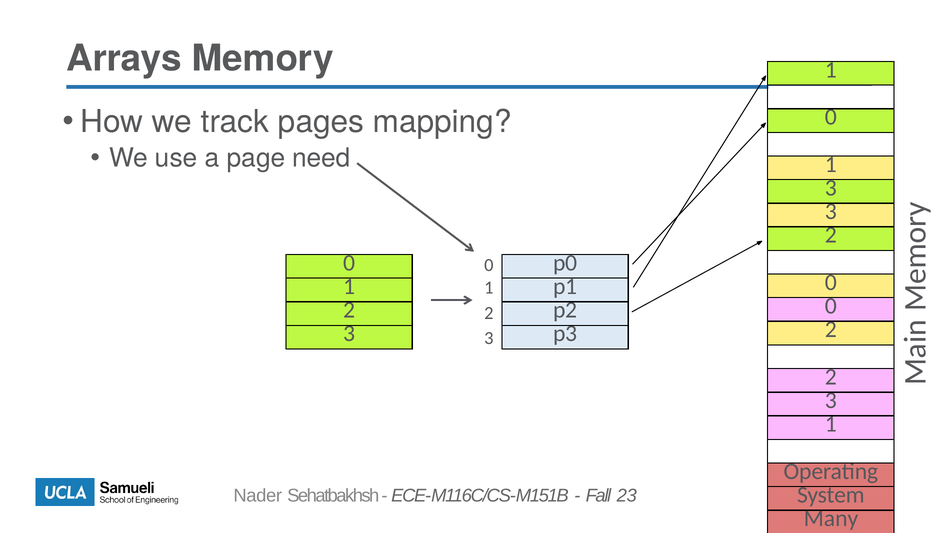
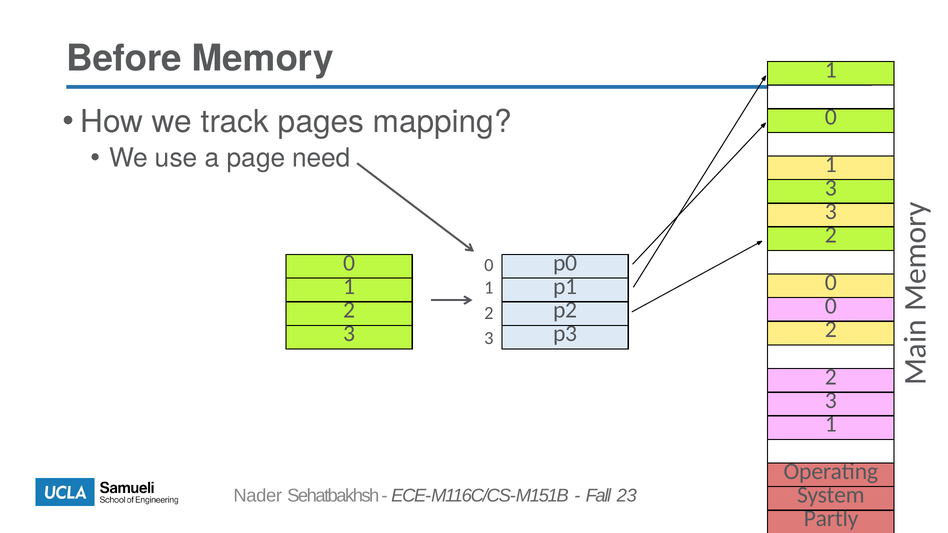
Arrays: Arrays -> Before
Many: Many -> Partly
